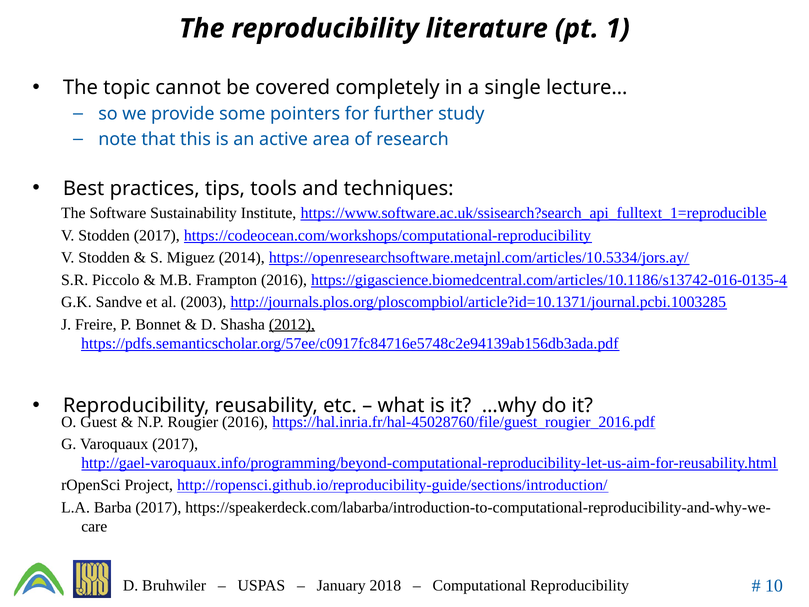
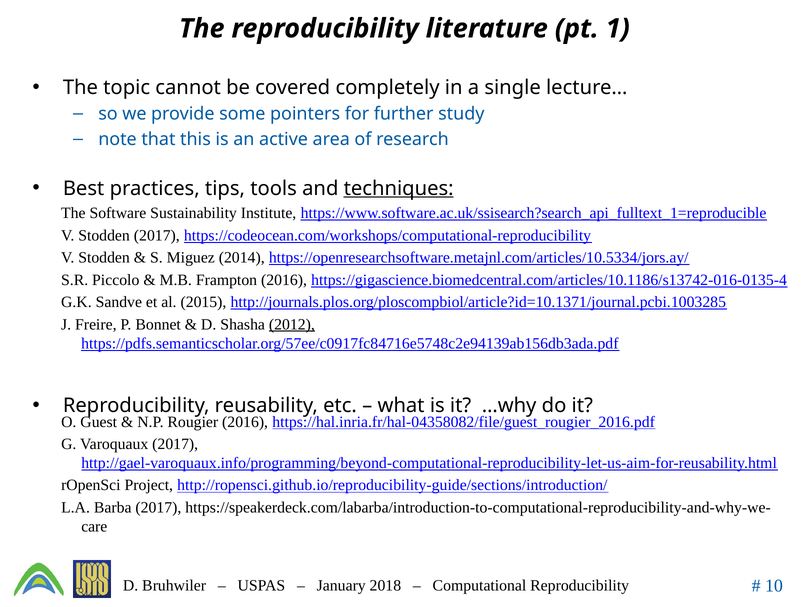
techniques underline: none -> present
2003: 2003 -> 2015
https://hal.inria.fr/hal-45028760/file/guest_rougier_2016.pdf: https://hal.inria.fr/hal-45028760/file/guest_rougier_2016.pdf -> https://hal.inria.fr/hal-04358082/file/guest_rougier_2016.pdf
